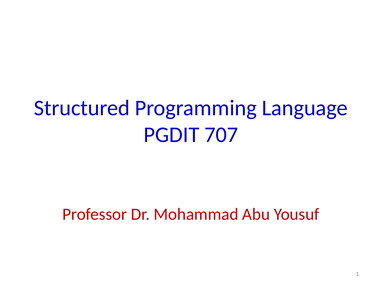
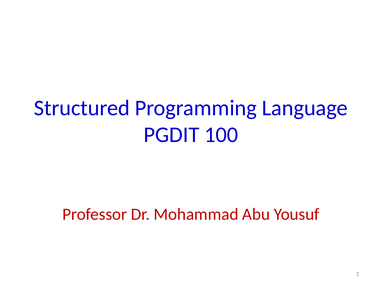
707: 707 -> 100
